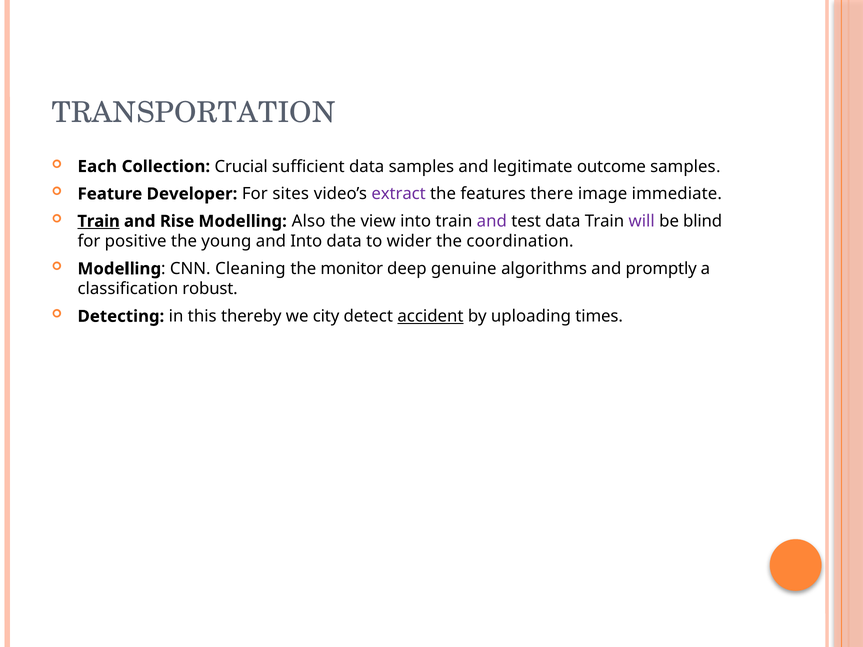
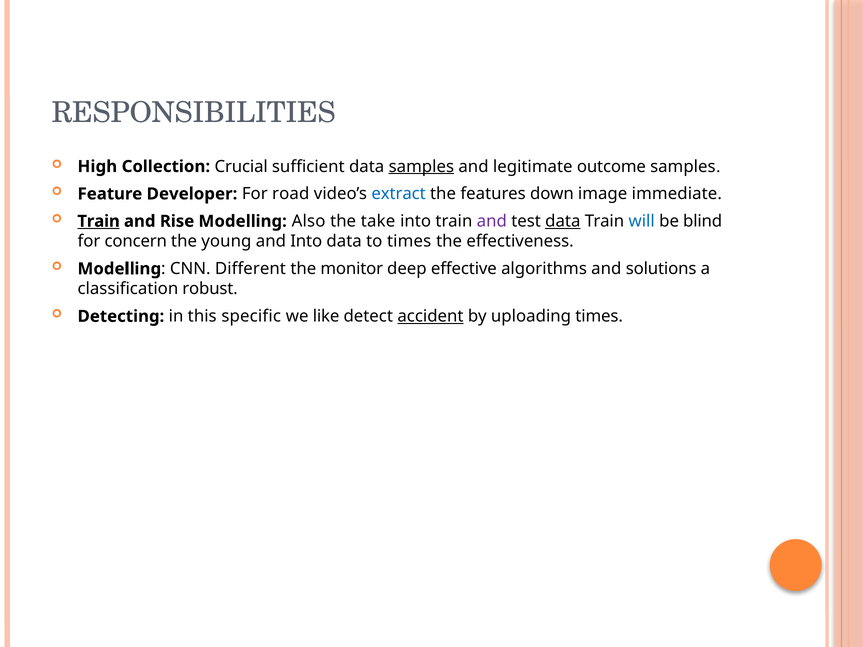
TRANSPORTATION: TRANSPORTATION -> RESPONSIBILITIES
Each: Each -> High
samples at (421, 167) underline: none -> present
sites: sites -> road
extract colour: purple -> blue
there: there -> down
view: view -> take
data at (563, 221) underline: none -> present
will colour: purple -> blue
positive: positive -> concern
to wider: wider -> times
coordination: coordination -> effectiveness
Cleaning: Cleaning -> Different
genuine: genuine -> effective
promptly: promptly -> solutions
thereby: thereby -> specific
city: city -> like
